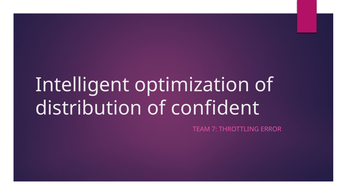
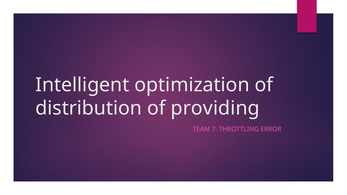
confident: confident -> providing
